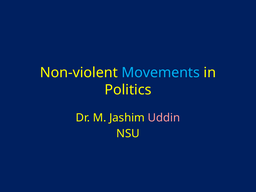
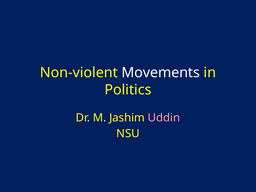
Movements colour: light blue -> white
